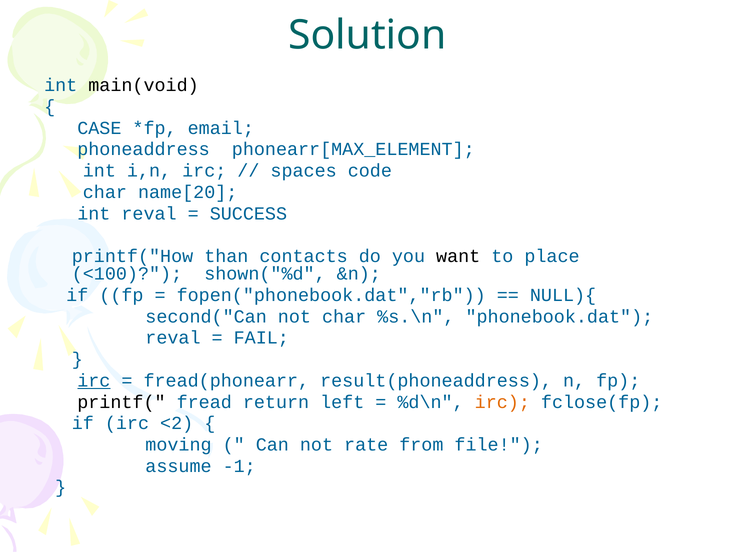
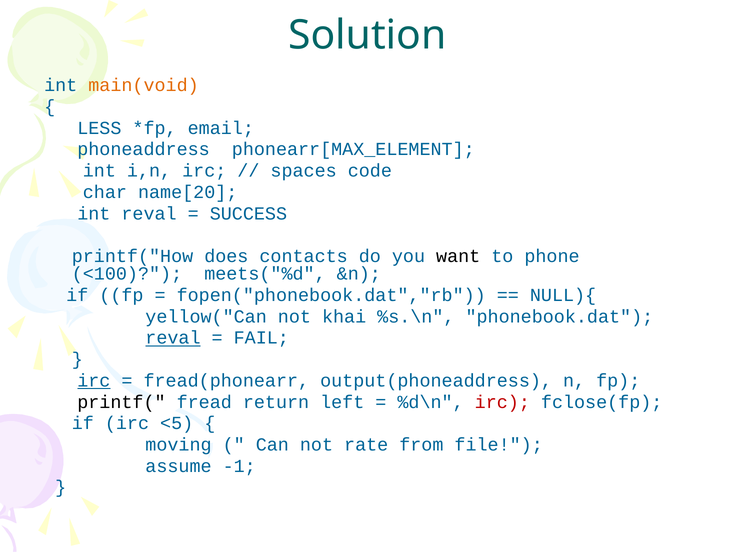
main(void colour: black -> orange
CASE: CASE -> LESS
than: than -> does
place: place -> phone
shown("%d: shown("%d -> meets("%d
second("Can: second("Can -> yellow("Can
not char: char -> khai
reval at (173, 338) underline: none -> present
result(phoneaddress: result(phoneaddress -> output(phoneaddress
irc at (502, 402) colour: orange -> red
<2: <2 -> <5
